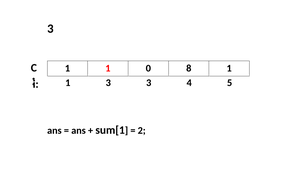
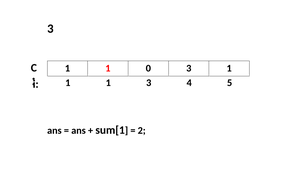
0 8: 8 -> 3
3 at (108, 83): 3 -> 1
